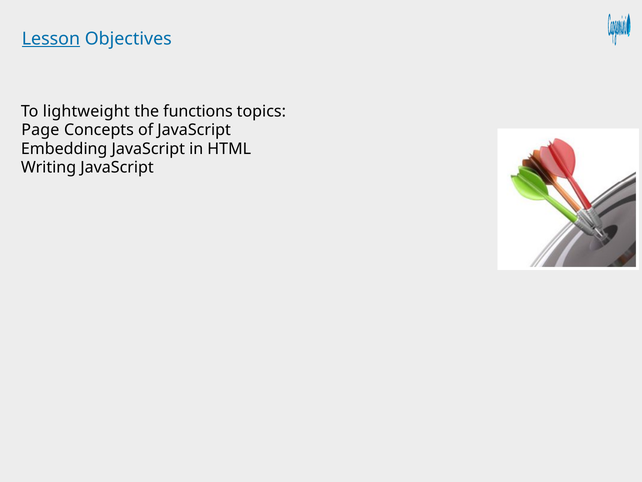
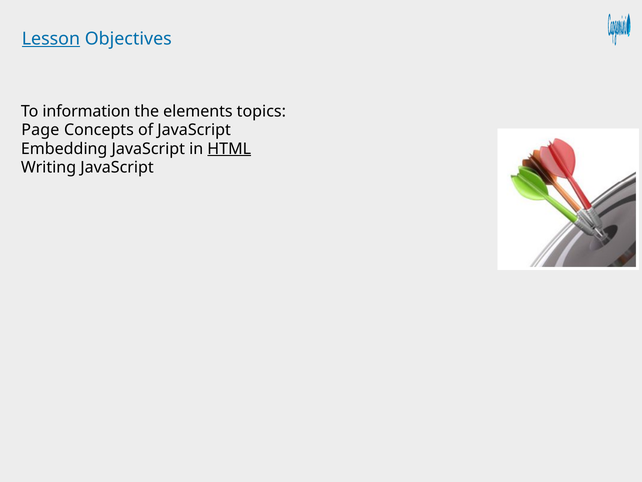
lightweight: lightweight -> information
functions: functions -> elements
HTML underline: none -> present
